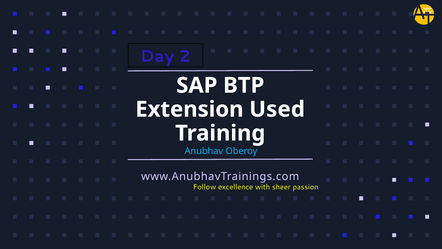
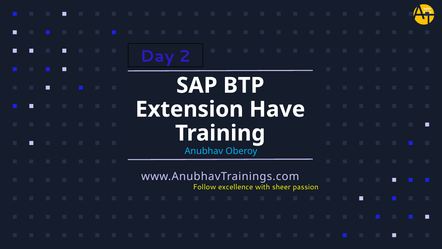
Used: Used -> Have
